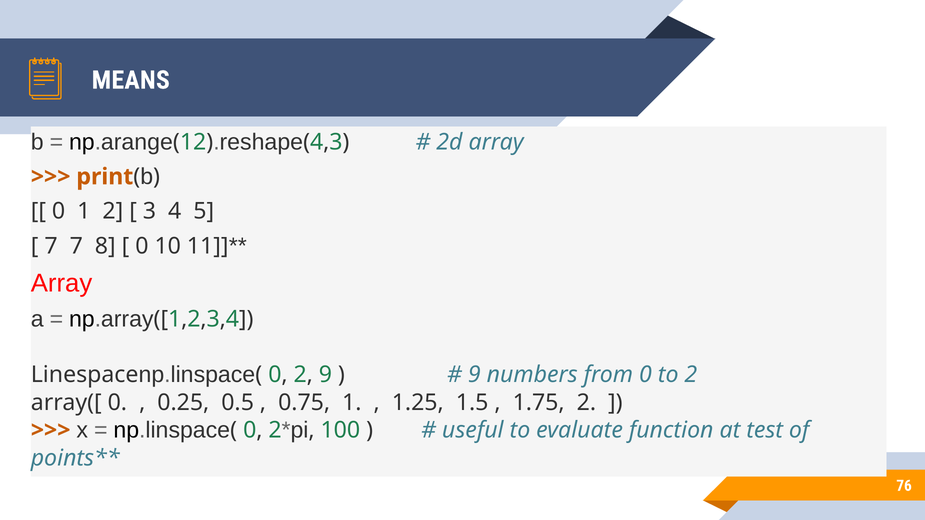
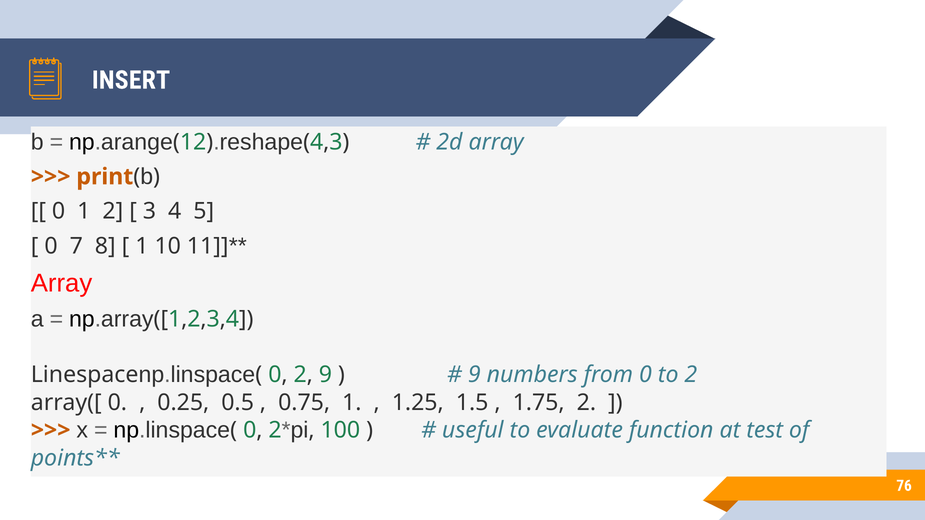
MEANS: MEANS -> INSERT
7 at (51, 246): 7 -> 0
0 at (142, 246): 0 -> 1
